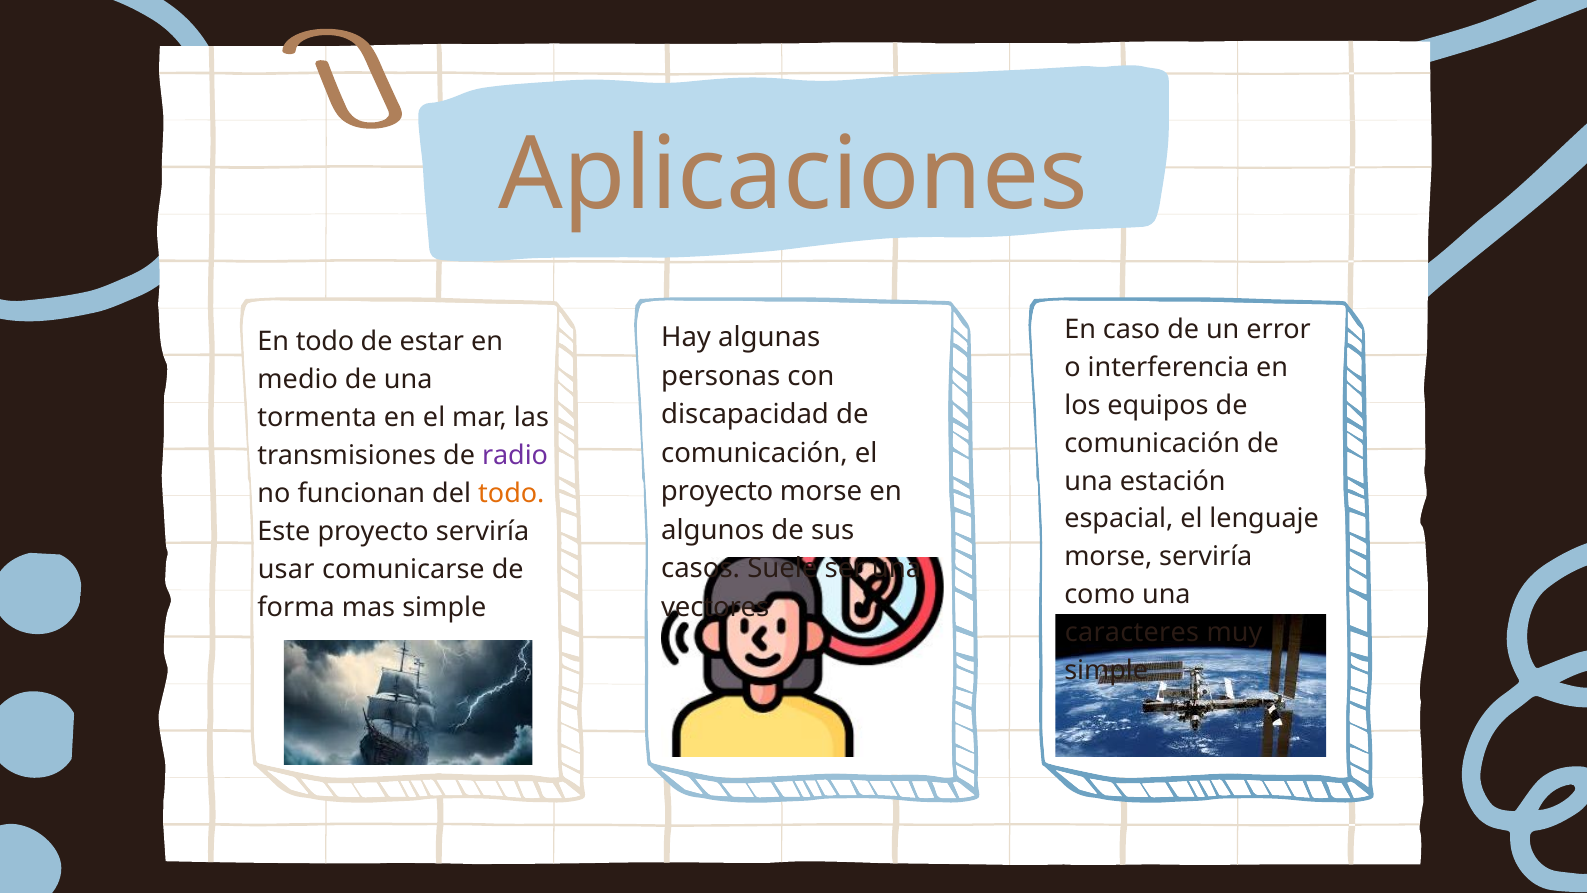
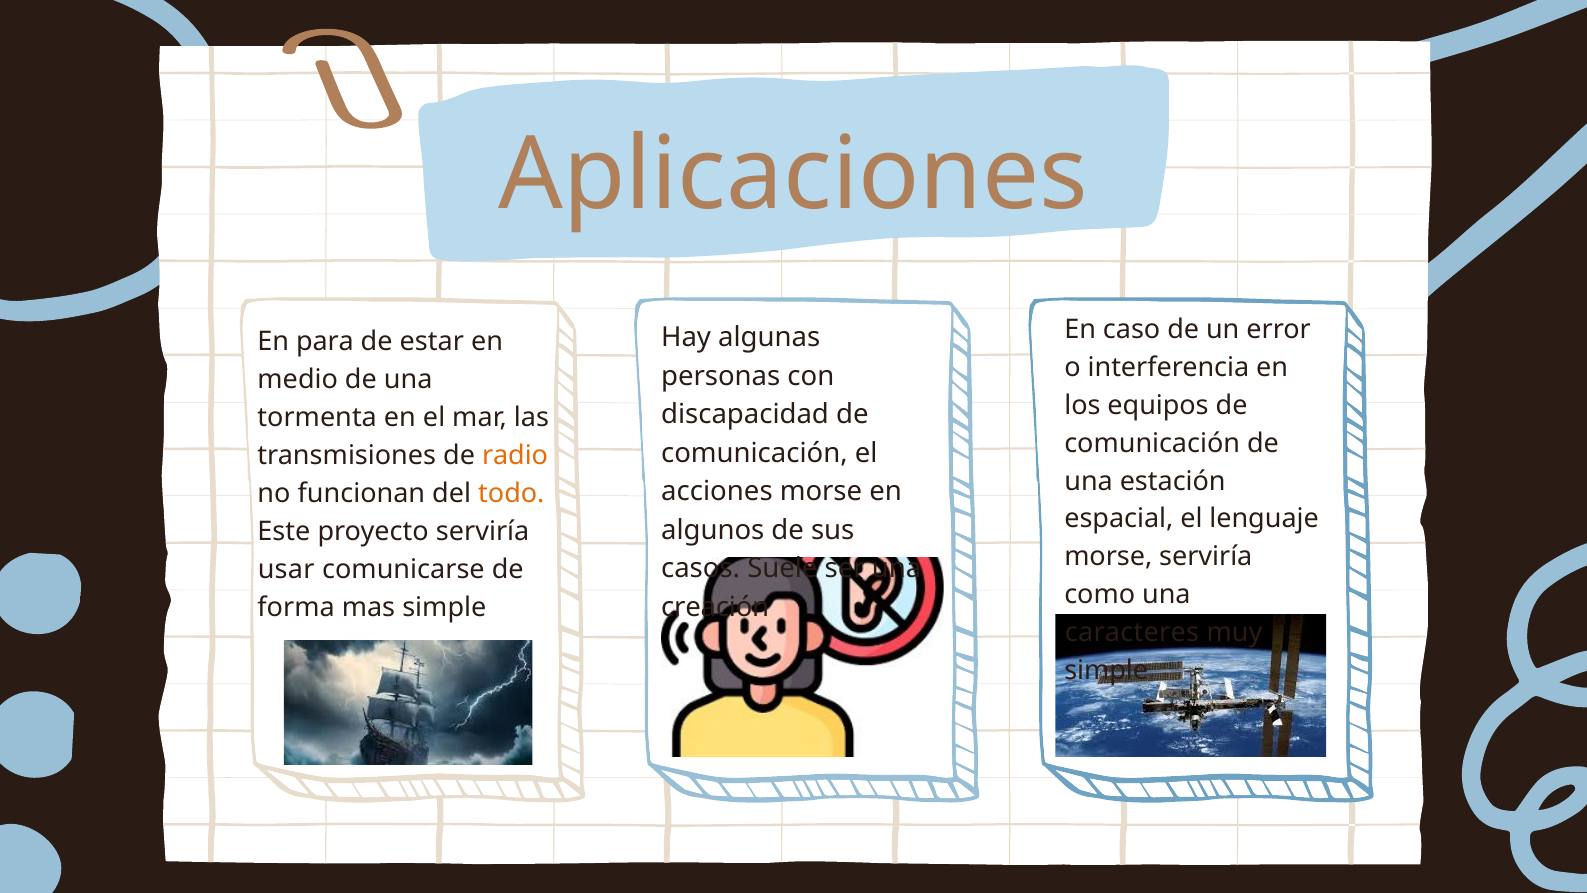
En todo: todo -> para
radio colour: purple -> orange
proyecto at (717, 491): proyecto -> acciones
vectores: vectores -> creación
